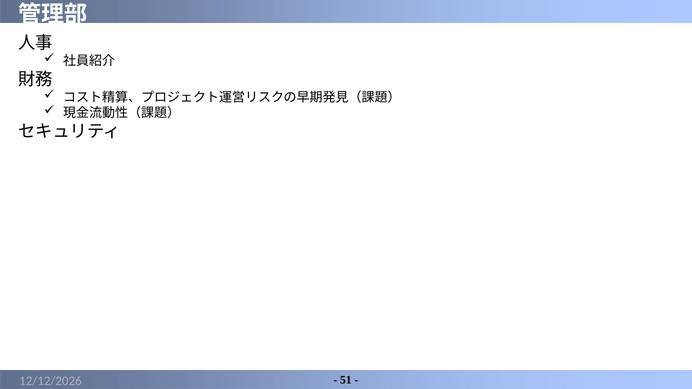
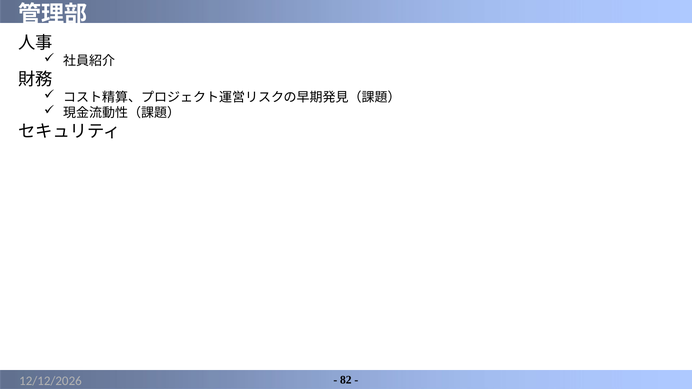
51: 51 -> 82
